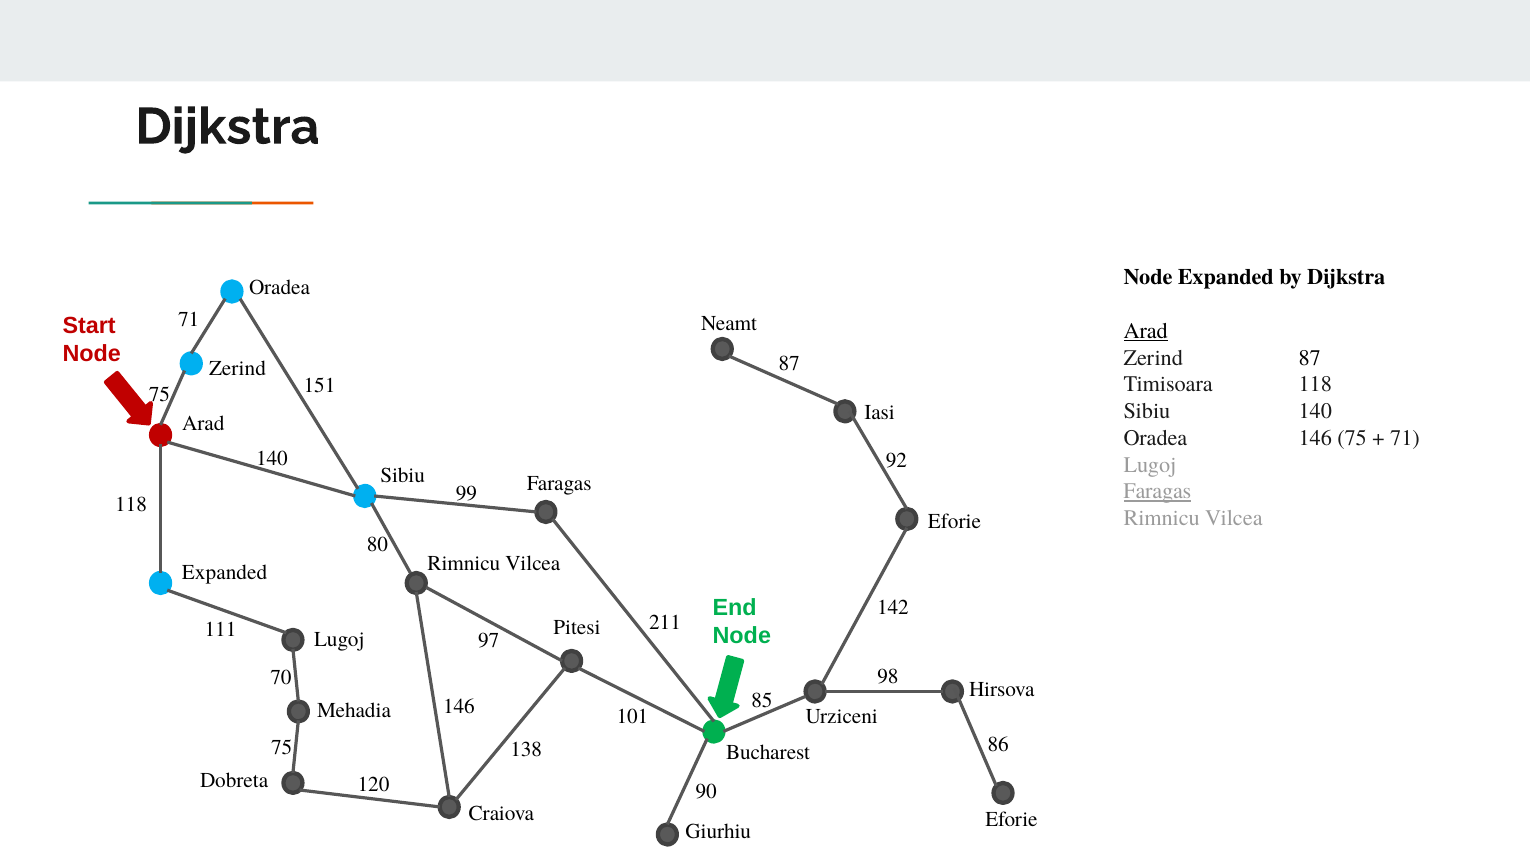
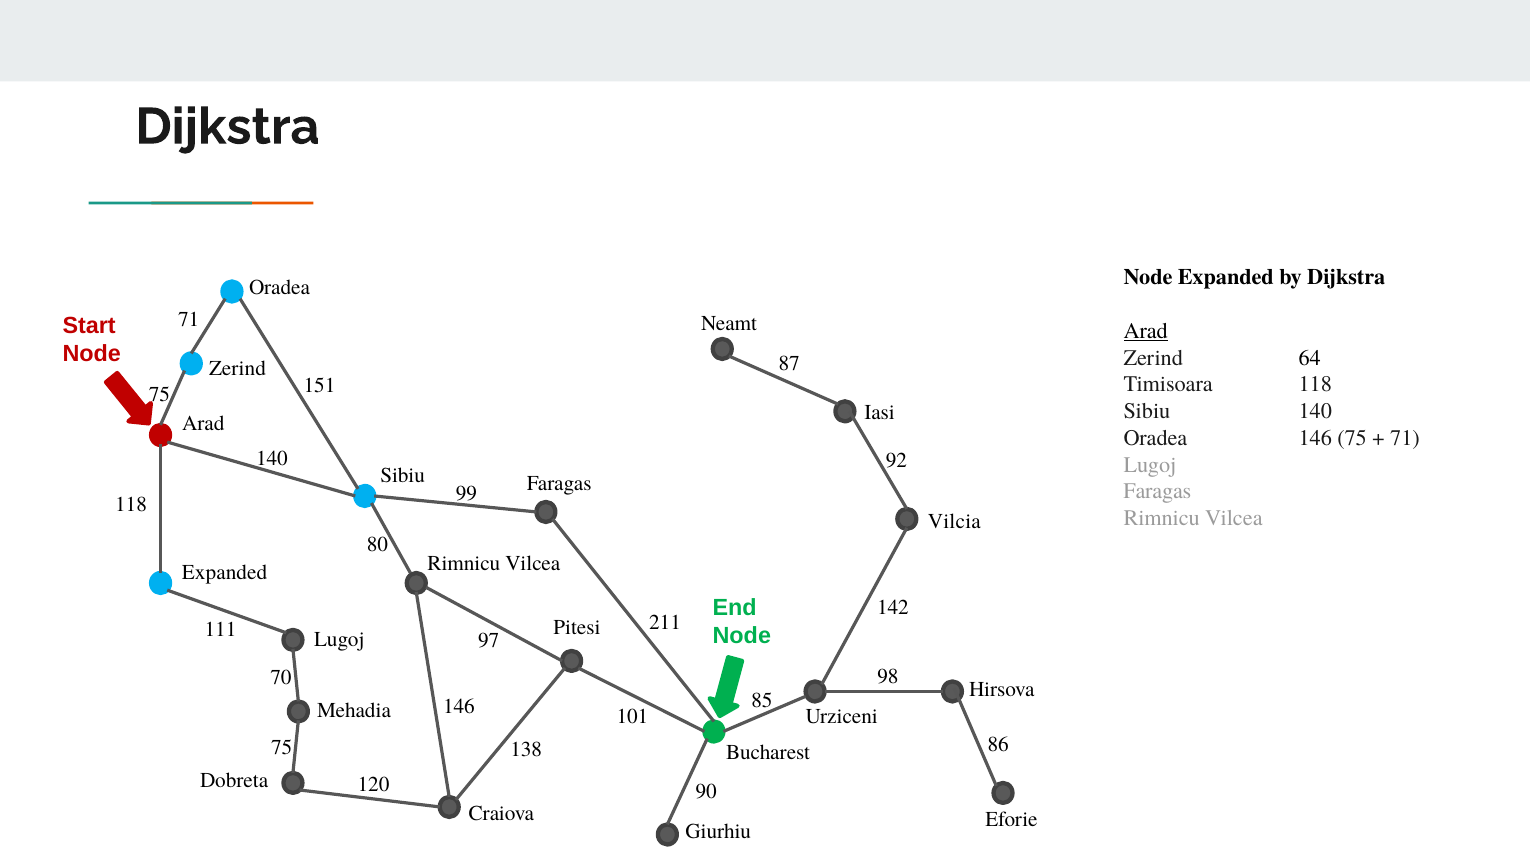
Zerind 87: 87 -> 64
Faragas at (1157, 492) underline: present -> none
Eforie at (954, 522): Eforie -> Vilcia
